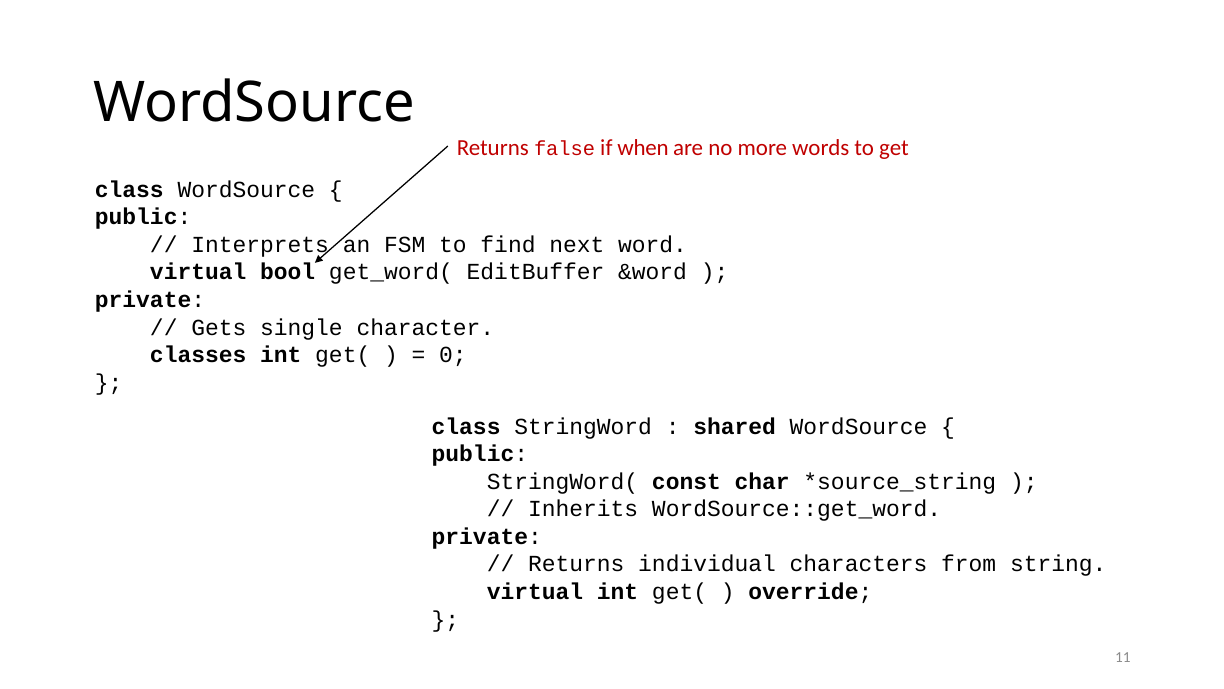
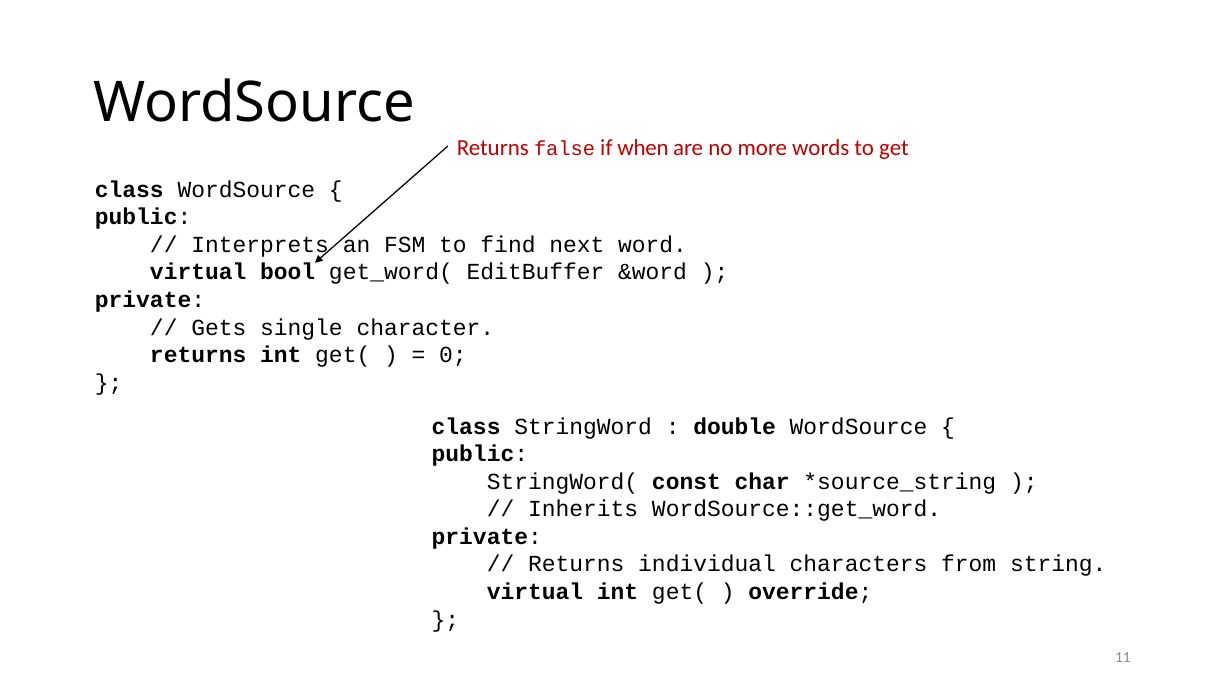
classes at (198, 355): classes -> returns
shared: shared -> double
